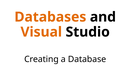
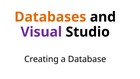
Visual colour: orange -> purple
